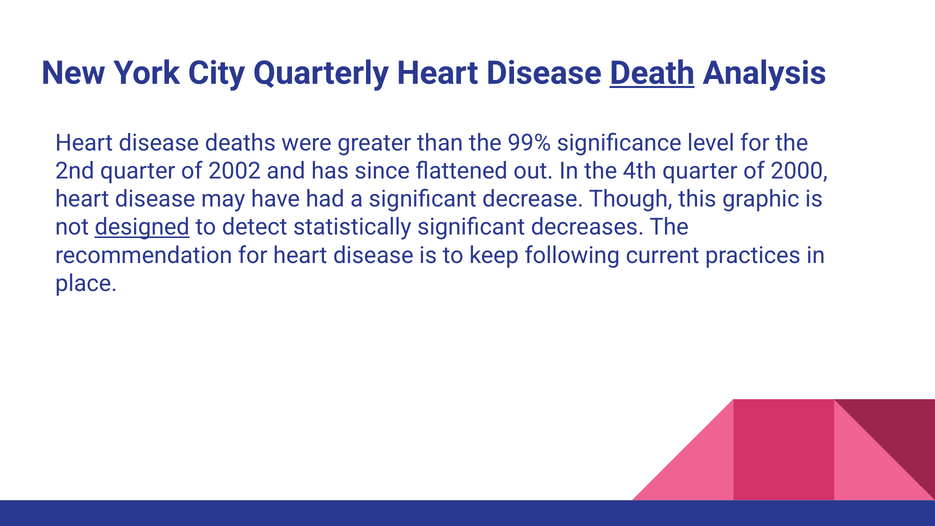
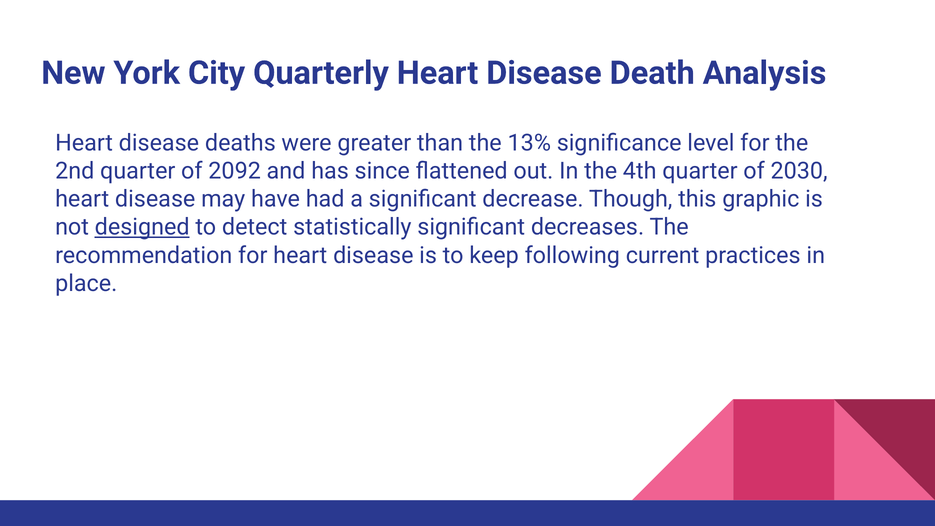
Death underline: present -> none
99%: 99% -> 13%
2002: 2002 -> 2092
2000: 2000 -> 2030
